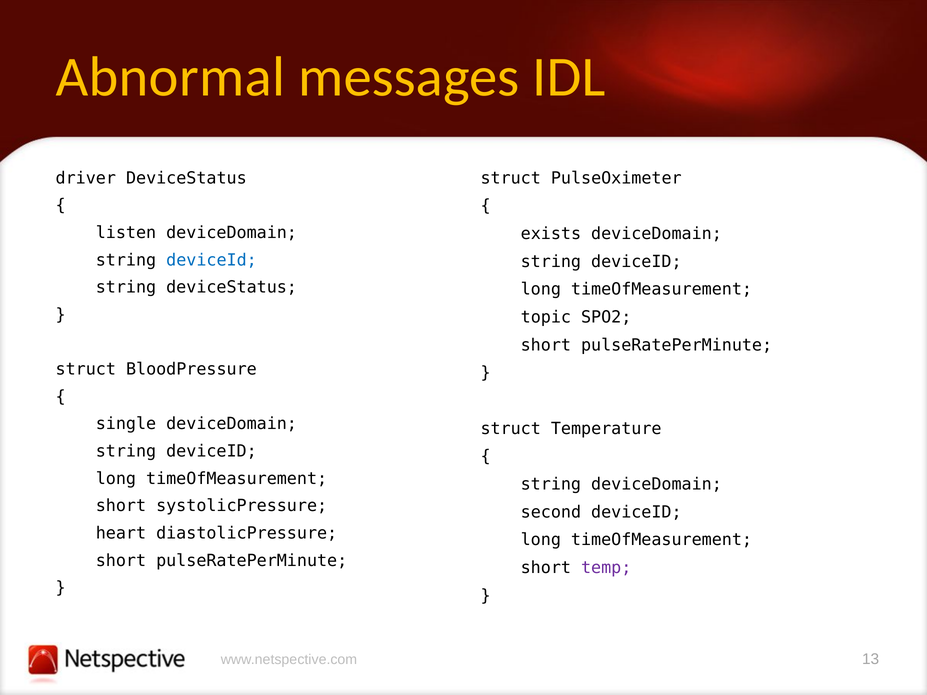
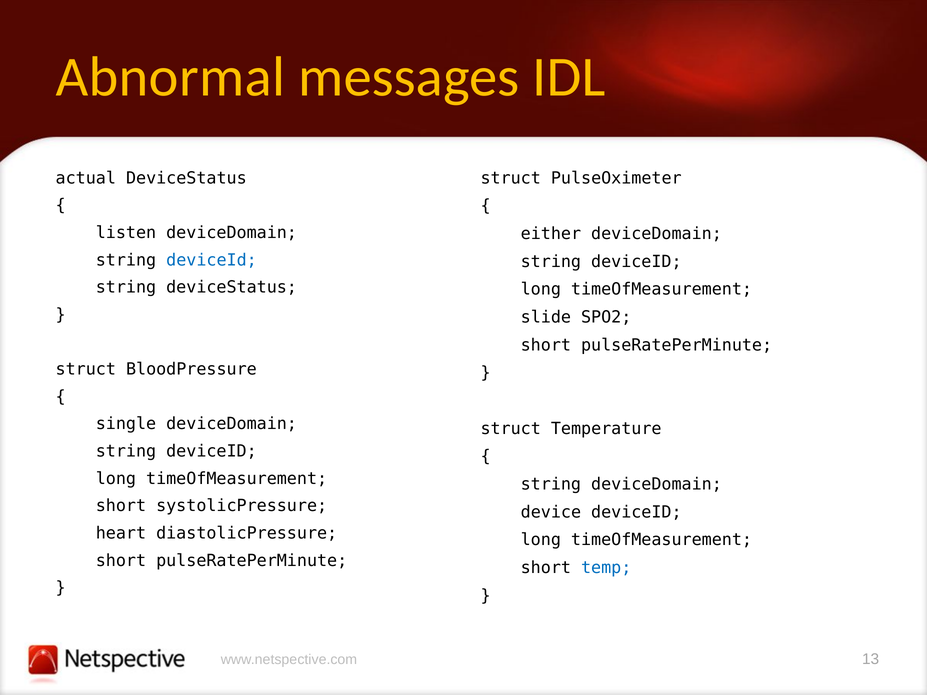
driver: driver -> actual
exists: exists -> either
topic: topic -> slide
second: second -> device
temp colour: purple -> blue
